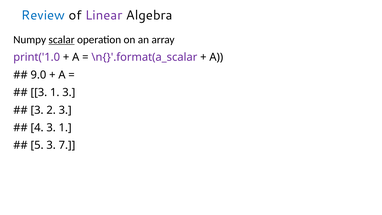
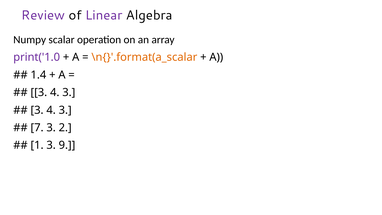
Review colour: blue -> purple
scalar underline: present -> none
\n{}'.format(a_scalar colour: purple -> orange
9.0: 9.0 -> 1.4
1 at (55, 92): 1 -> 4
2 at (51, 110): 2 -> 4
4: 4 -> 7
1 at (65, 128): 1 -> 2
5: 5 -> 1
7: 7 -> 9
